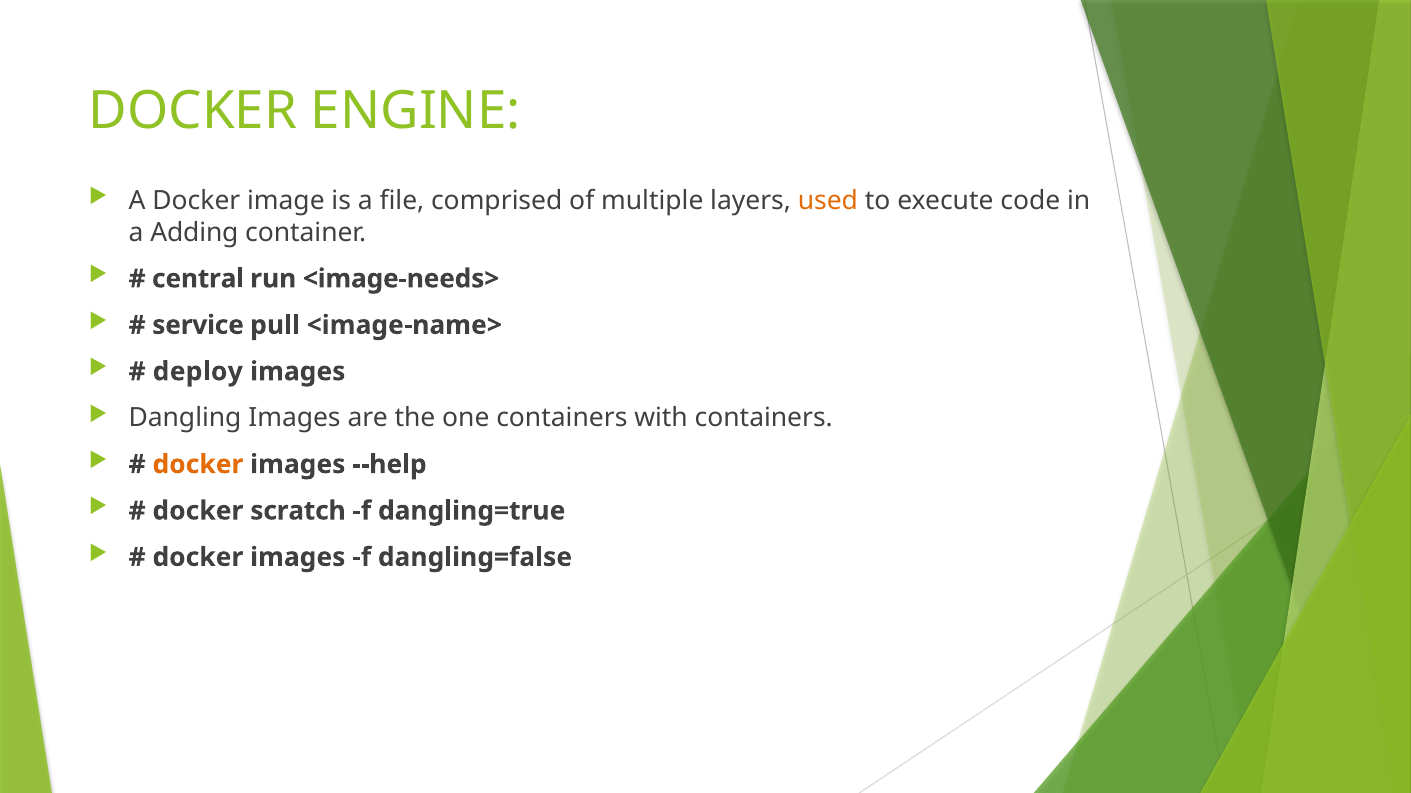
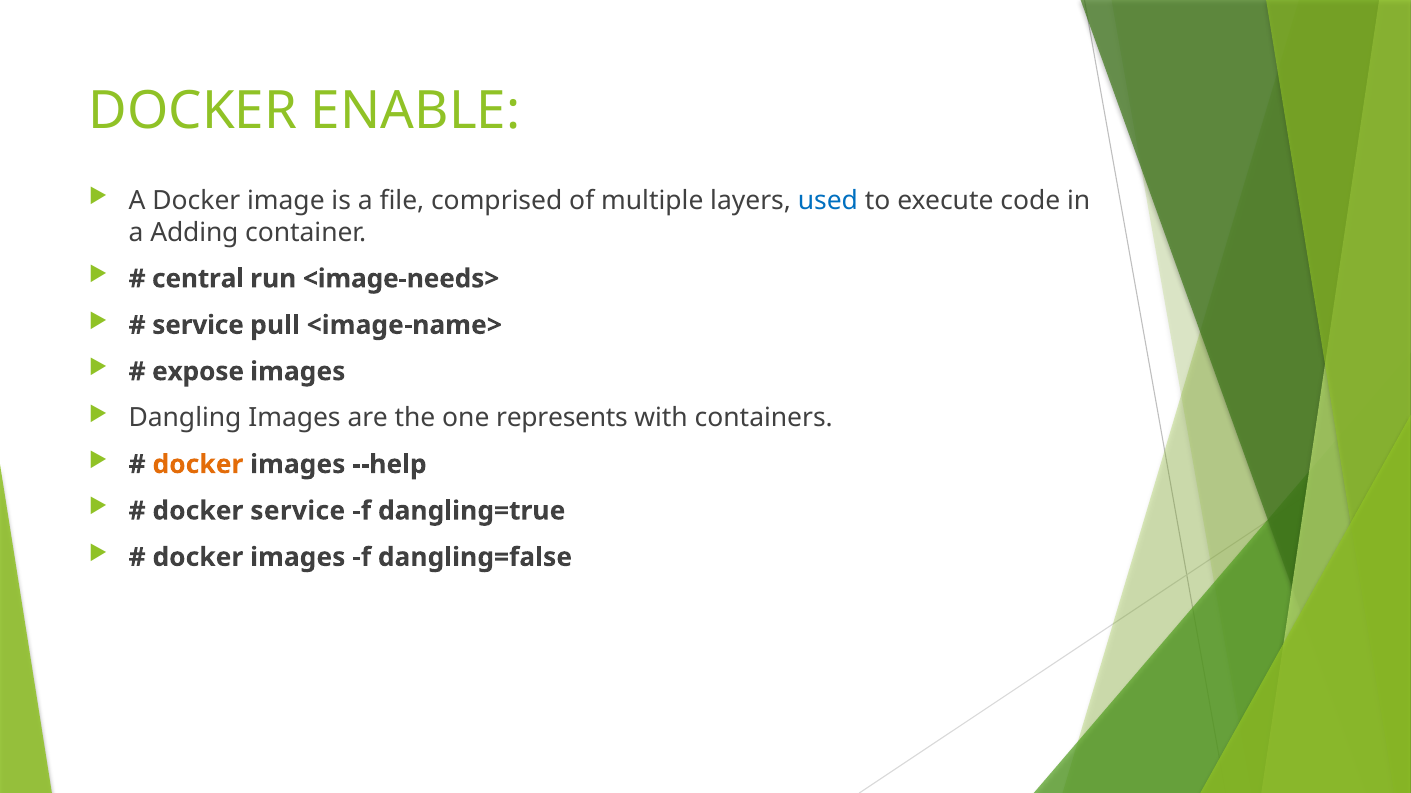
ENGINE: ENGINE -> ENABLE
used colour: orange -> blue
deploy: deploy -> expose
one containers: containers -> represents
docker scratch: scratch -> service
